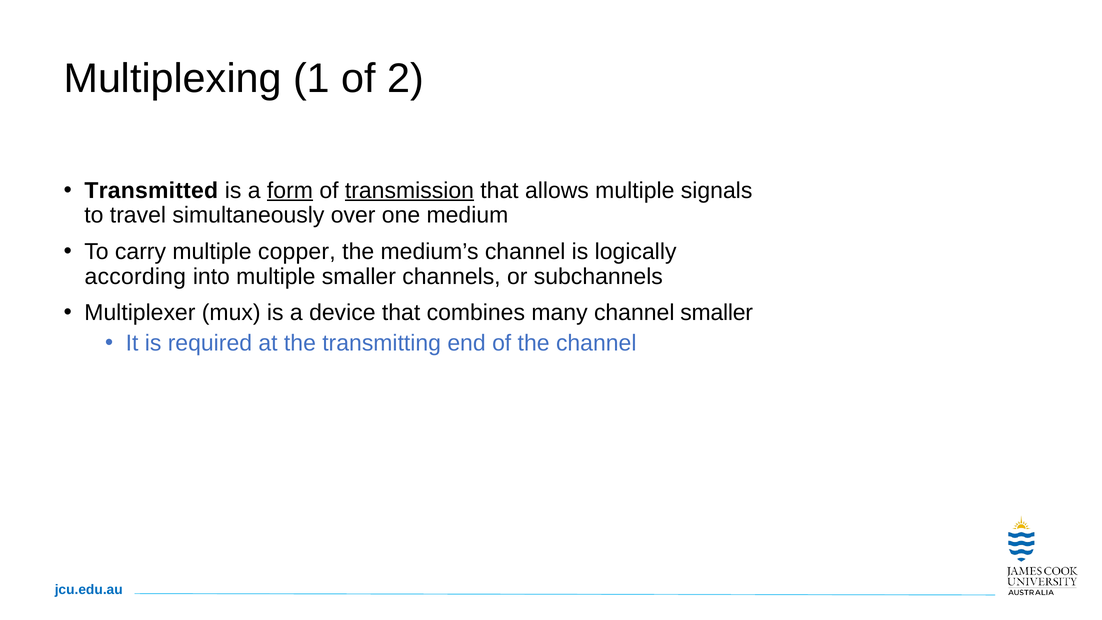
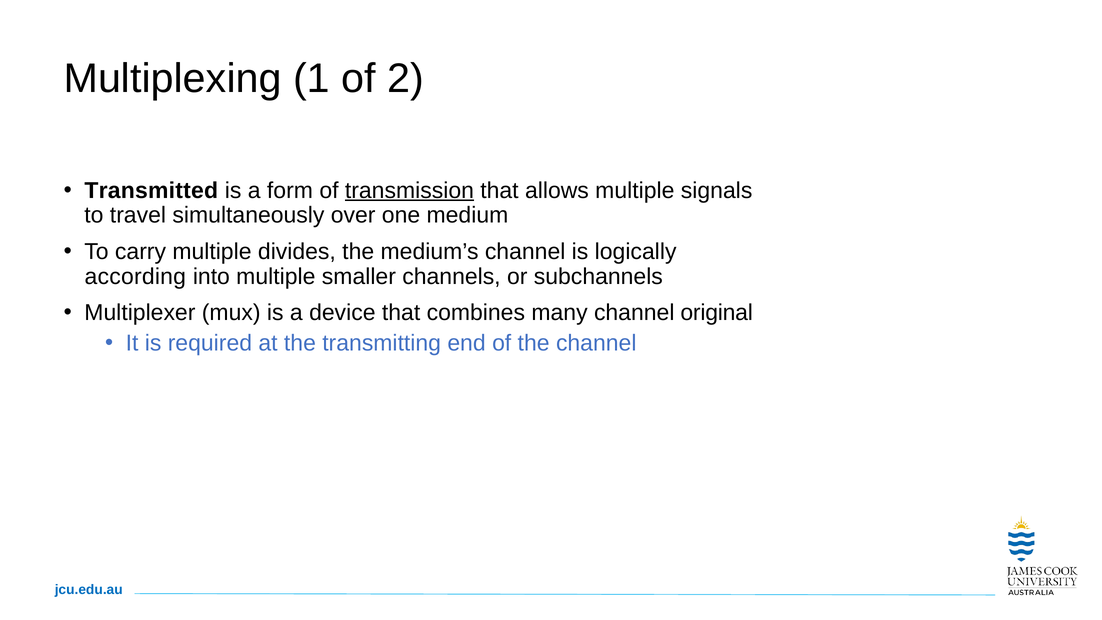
form underline: present -> none
copper: copper -> divides
channel smaller: smaller -> original
